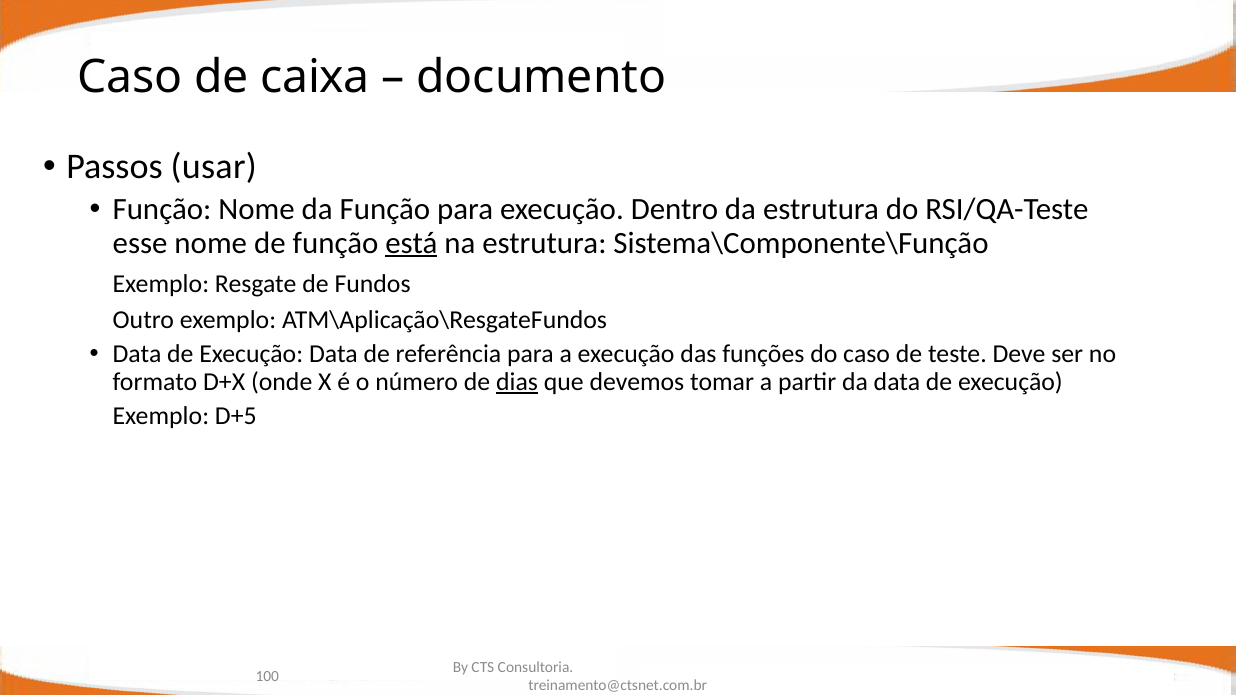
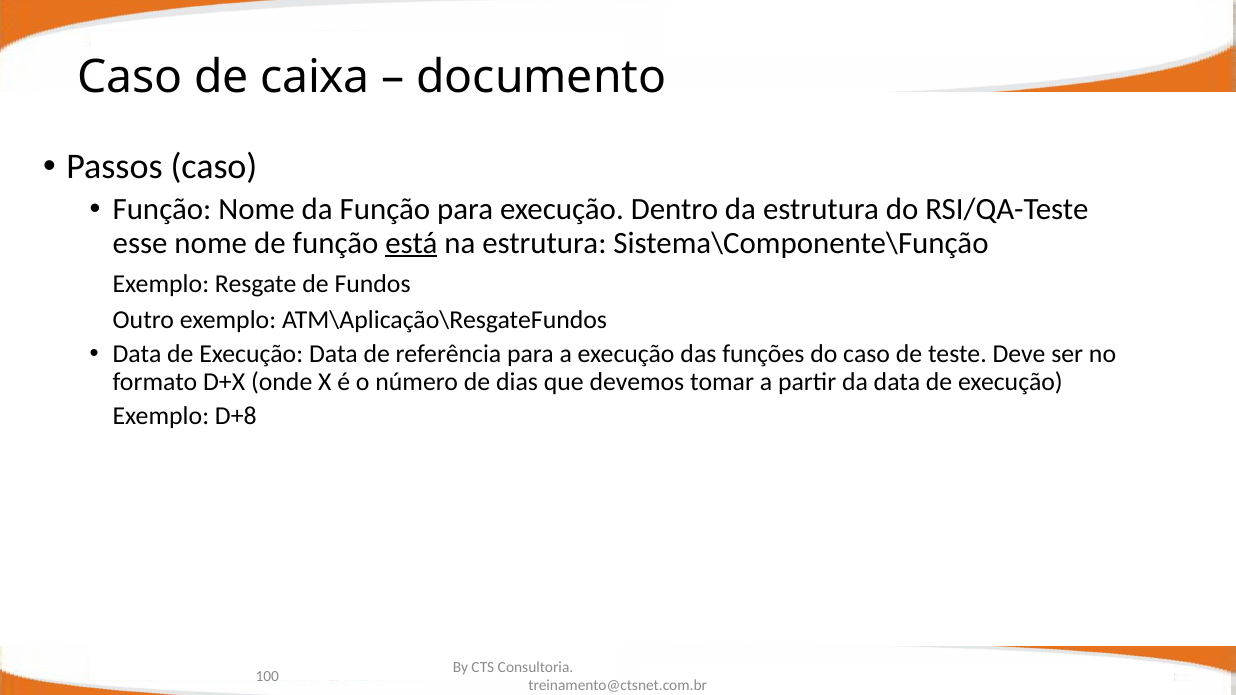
Passos usar: usar -> caso
dias underline: present -> none
D+5: D+5 -> D+8
